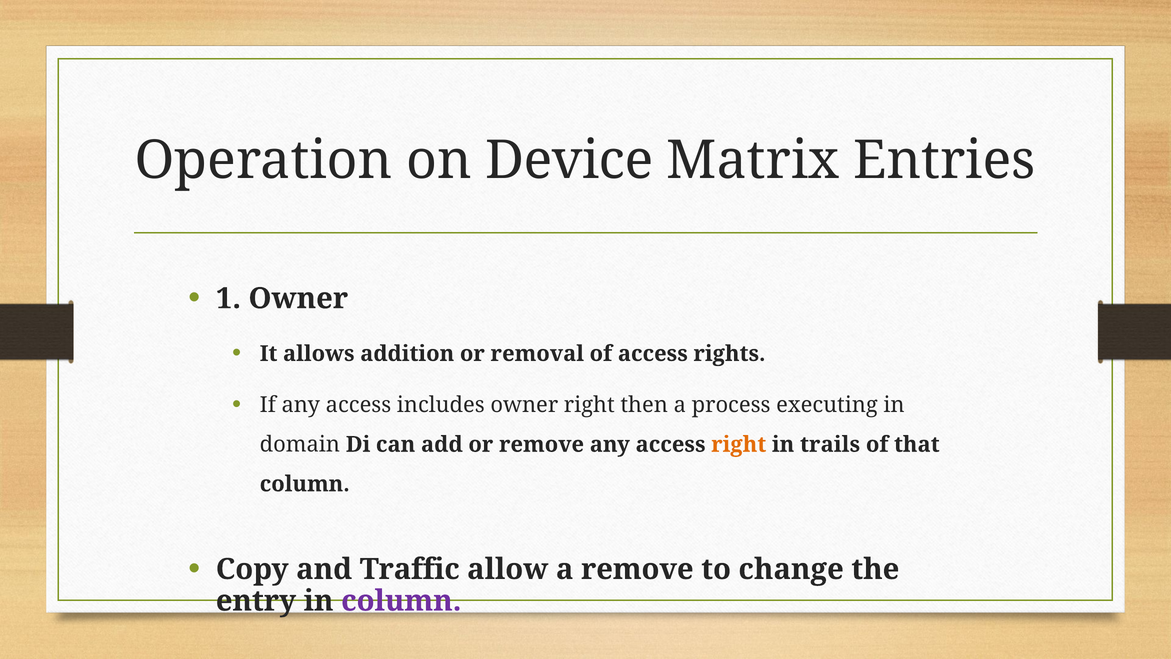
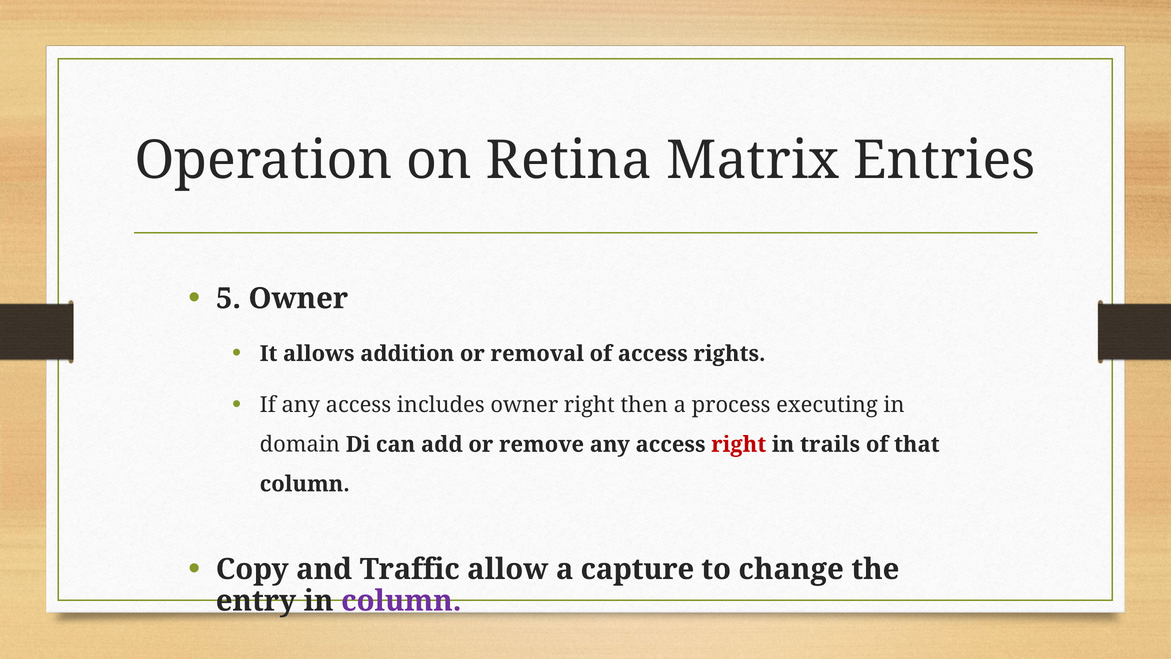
Device: Device -> Retina
1: 1 -> 5
right at (739, 444) colour: orange -> red
a remove: remove -> capture
